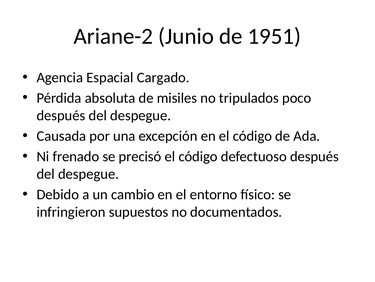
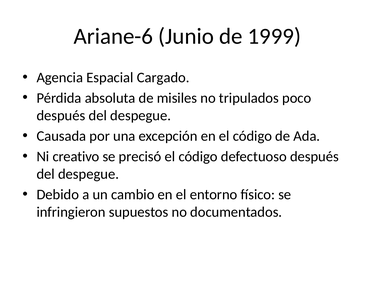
Ariane-2: Ariane-2 -> Ariane-6
1951: 1951 -> 1999
frenado: frenado -> creativo
